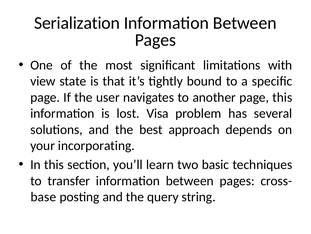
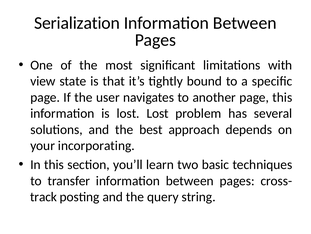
lost Visa: Visa -> Lost
base: base -> track
